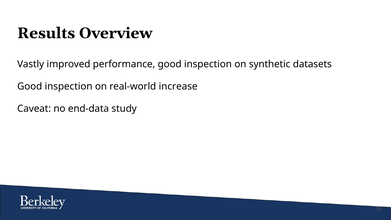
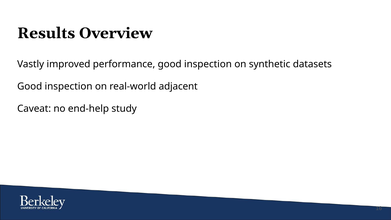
increase: increase -> adjacent
end-data: end-data -> end-help
